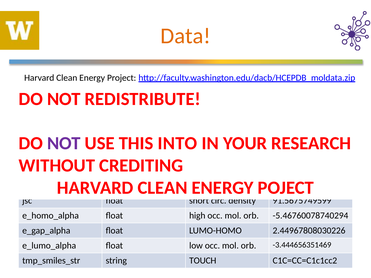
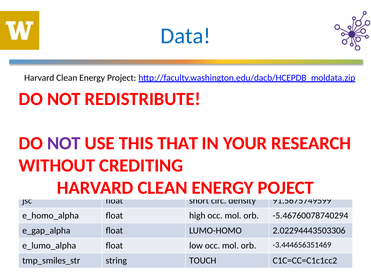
Data at (186, 36) colour: orange -> blue
INTO: INTO -> THAT
2.44967808030226: 2.44967808030226 -> 2.02294443503306
